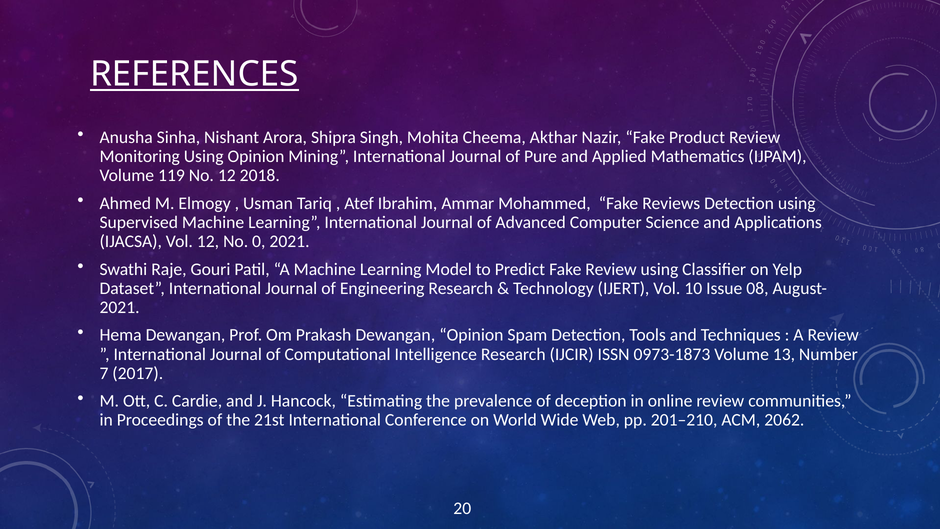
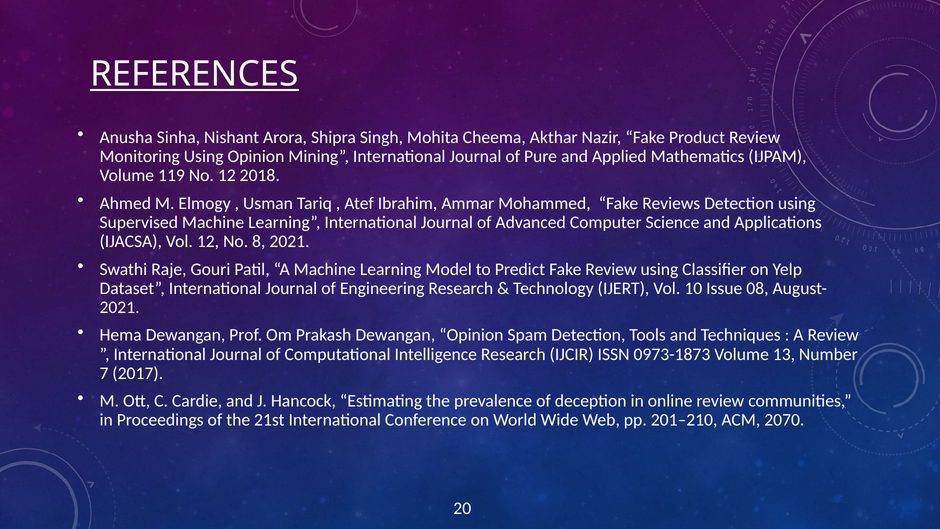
0: 0 -> 8
2062: 2062 -> 2070
